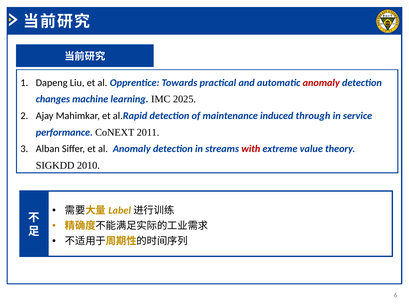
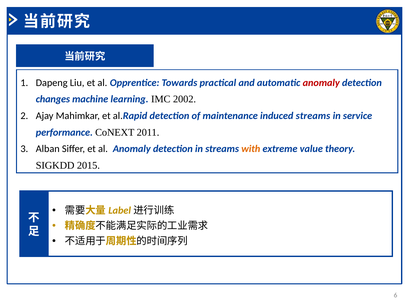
2025: 2025 -> 2002
induced through: through -> streams
with colour: red -> orange
2010: 2010 -> 2015
